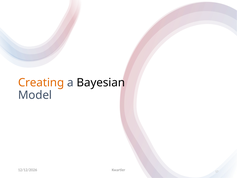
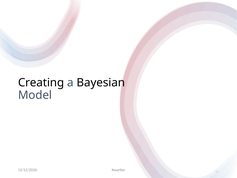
Creating colour: orange -> black
